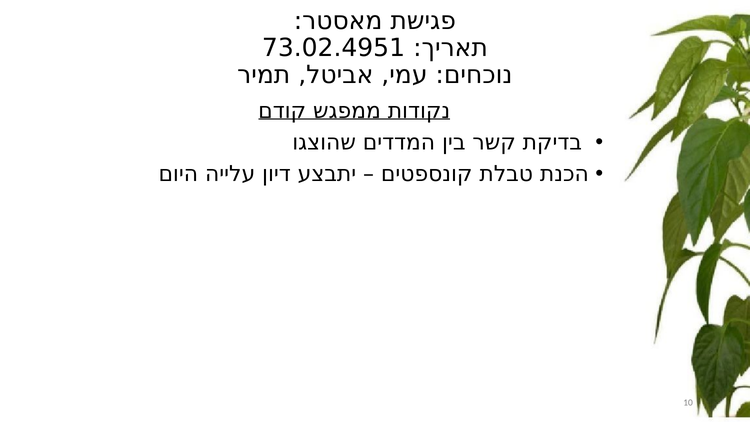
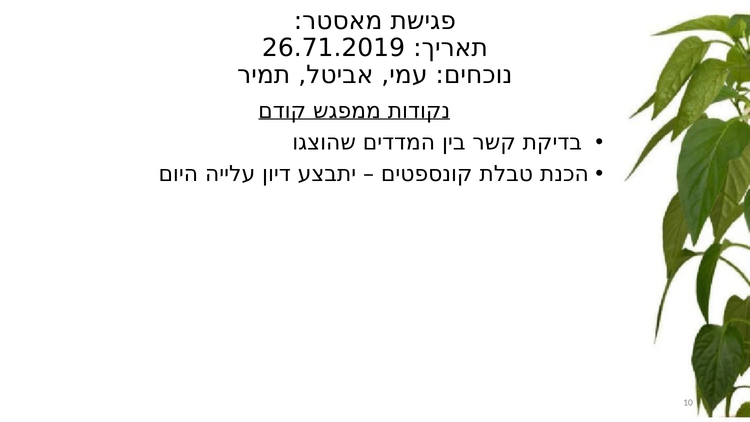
73.02.4951: 73.02.4951 -> 26.71.2019
